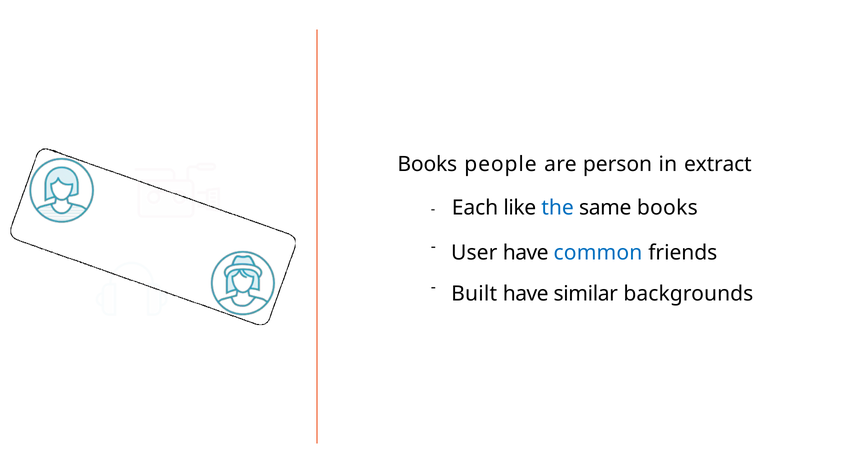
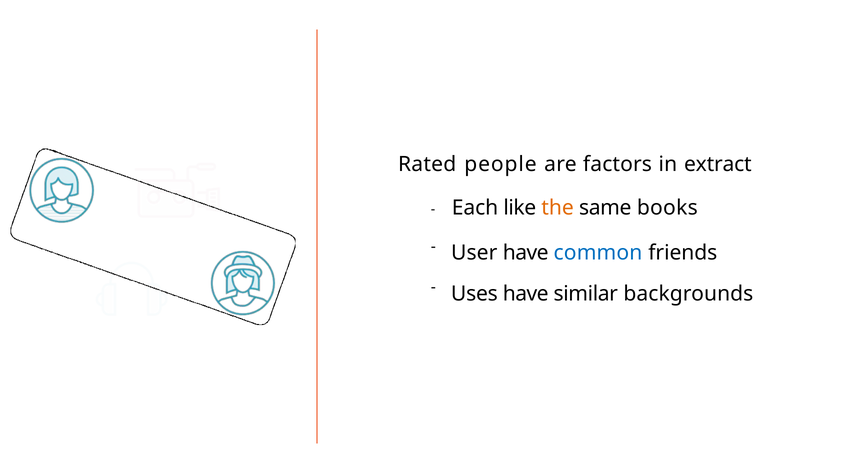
Books at (427, 164): Books -> Rated
person: person -> factors
the colour: blue -> orange
Built: Built -> Uses
